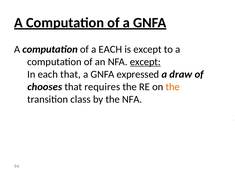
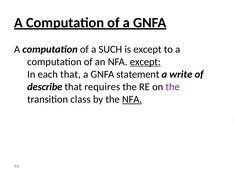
a EACH: EACH -> SUCH
expressed: expressed -> statement
draw: draw -> write
chooses: chooses -> describe
the at (173, 87) colour: orange -> purple
NFA at (132, 99) underline: none -> present
